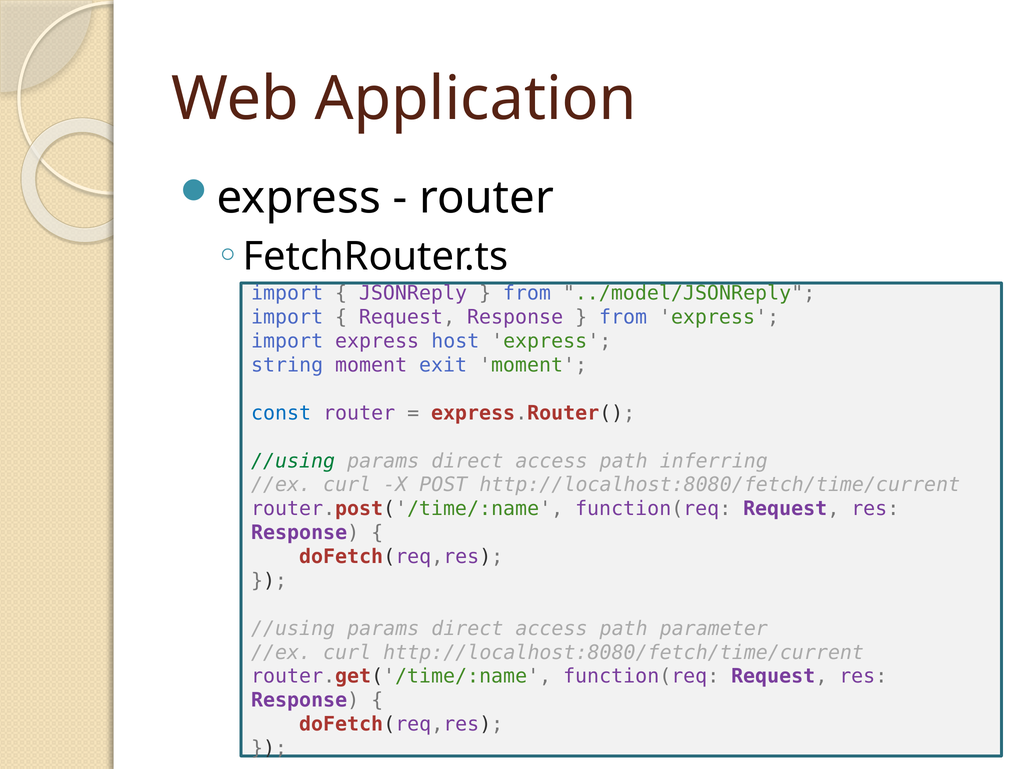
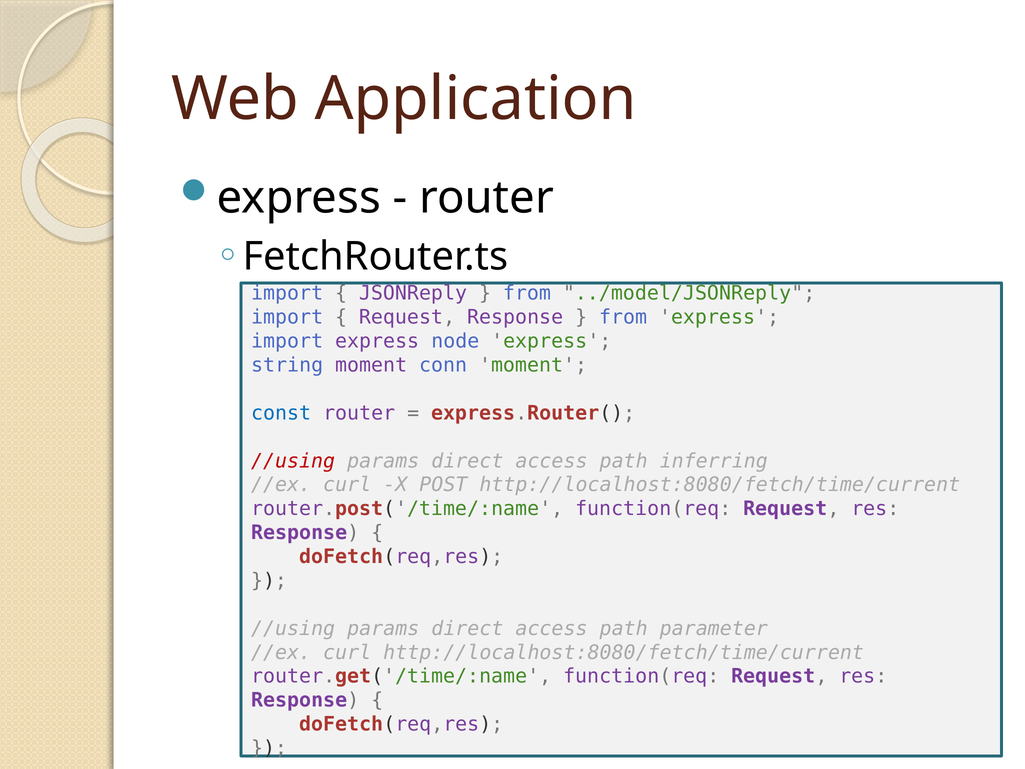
host: host -> node
exit: exit -> conn
//using at (293, 461) colour: green -> red
